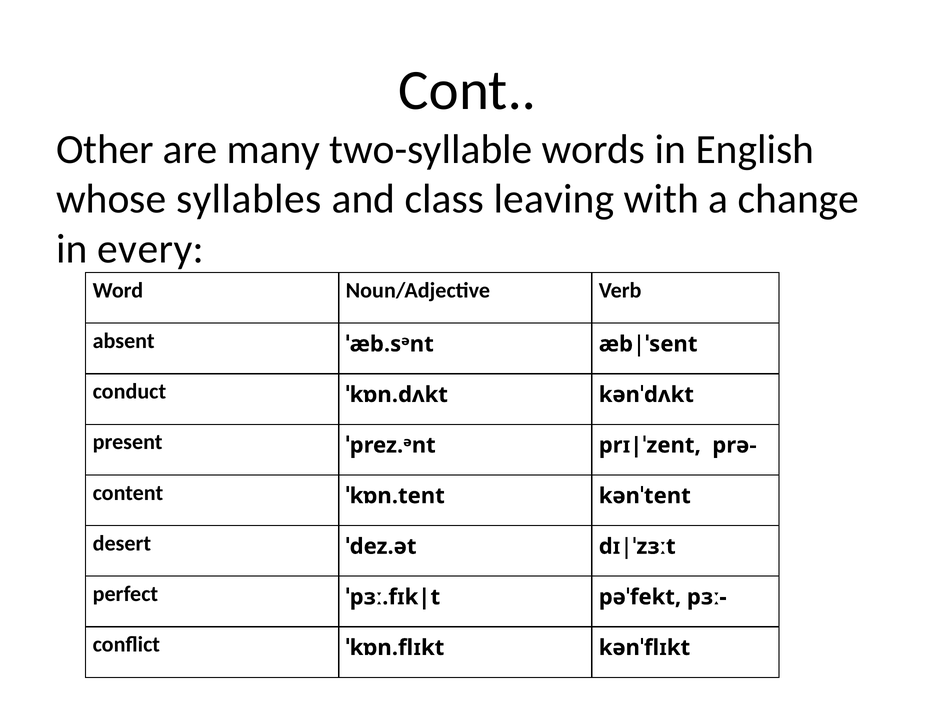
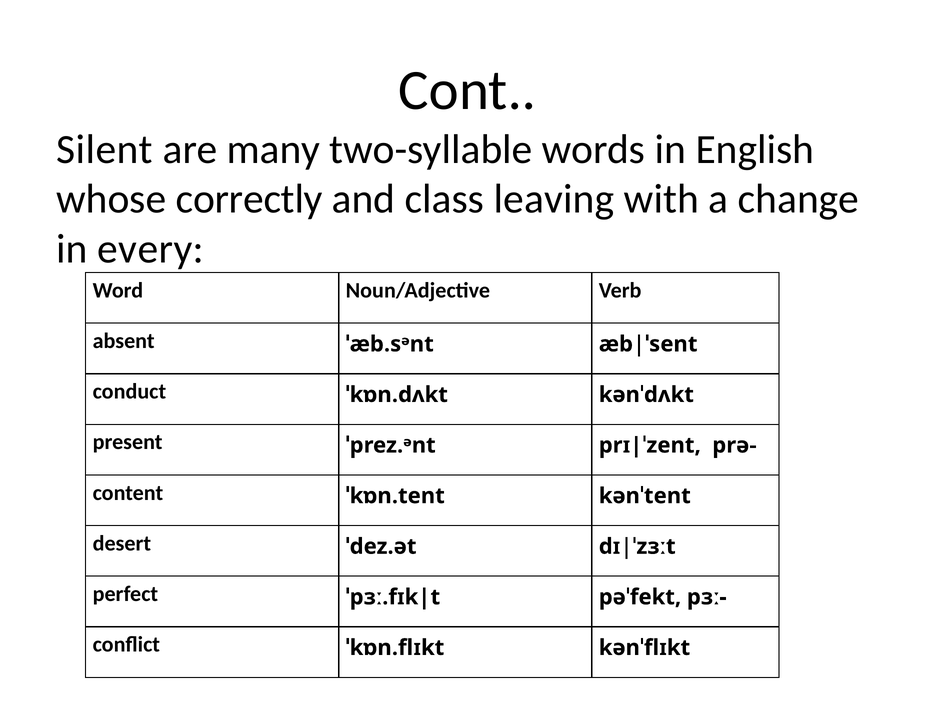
Other: Other -> Silent
syllables: syllables -> correctly
